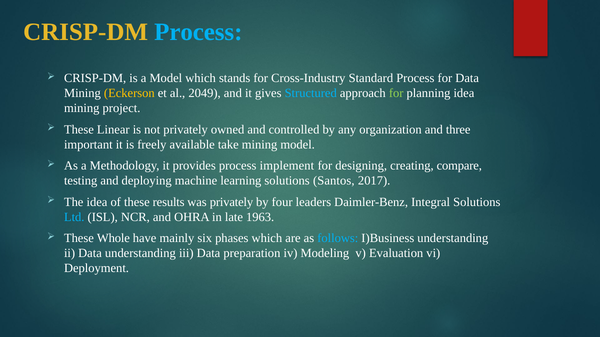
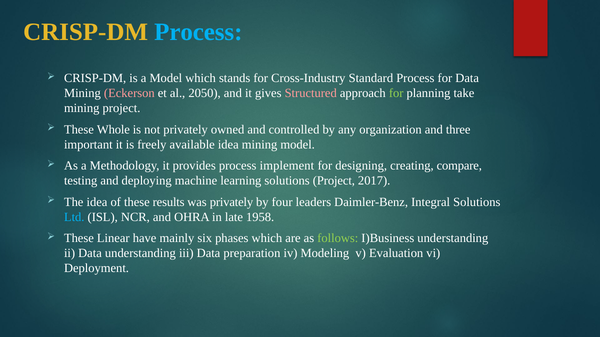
Eckerson colour: yellow -> pink
2049: 2049 -> 2050
Structured colour: light blue -> pink
planning idea: idea -> take
Linear: Linear -> Whole
available take: take -> idea
solutions Santos: Santos -> Project
1963: 1963 -> 1958
Whole: Whole -> Linear
follows colour: light blue -> light green
